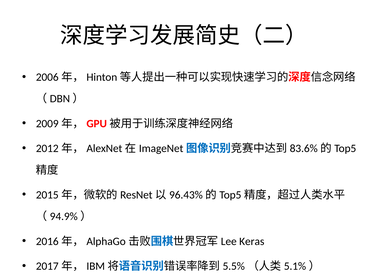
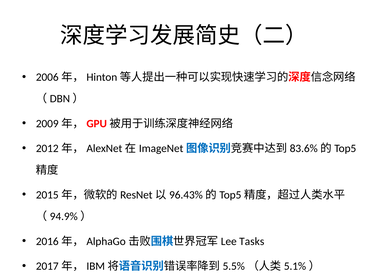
Keras: Keras -> Tasks
